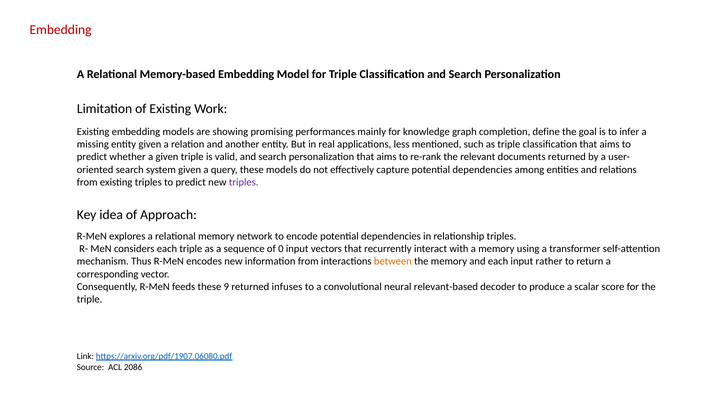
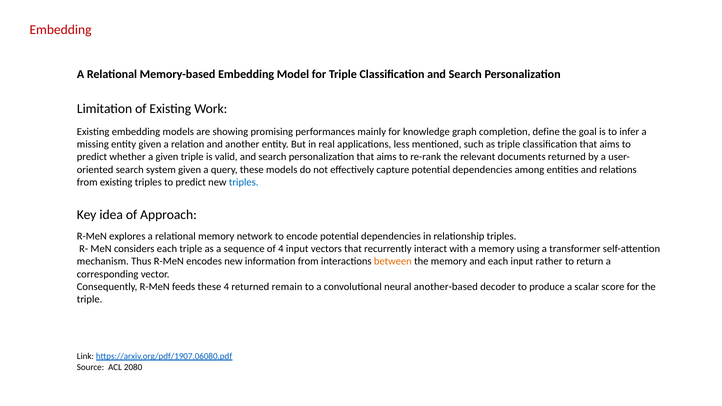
triples at (244, 182) colour: purple -> blue
of 0: 0 -> 4
these 9: 9 -> 4
infuses: infuses -> remain
relevant-based: relevant-based -> another-based
2086: 2086 -> 2080
